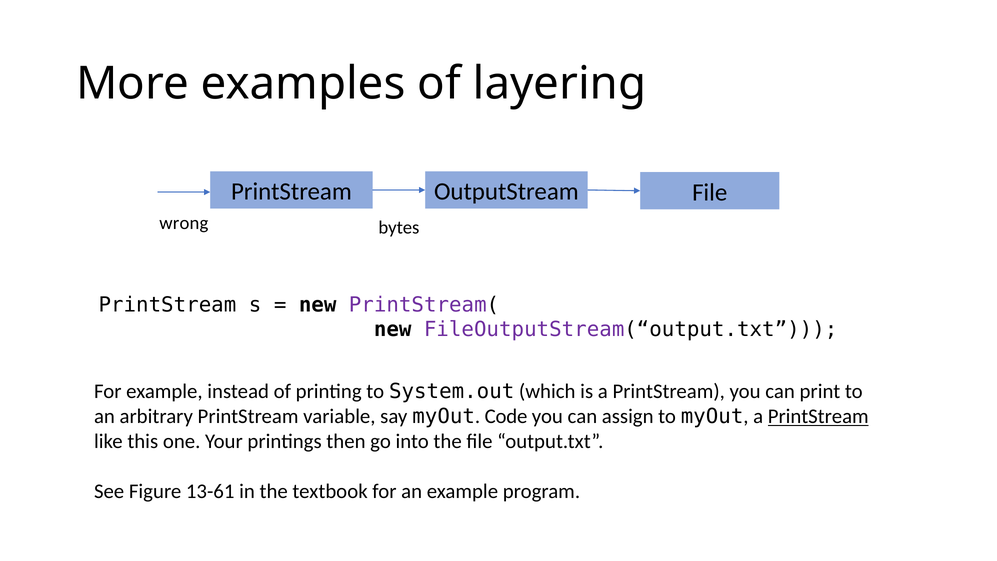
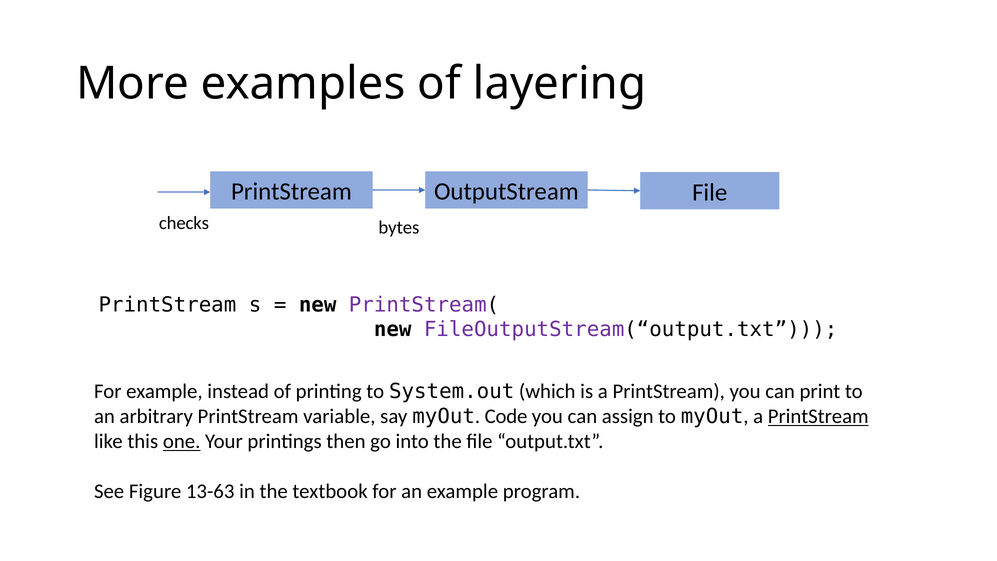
wrong: wrong -> checks
one underline: none -> present
13-61: 13-61 -> 13-63
